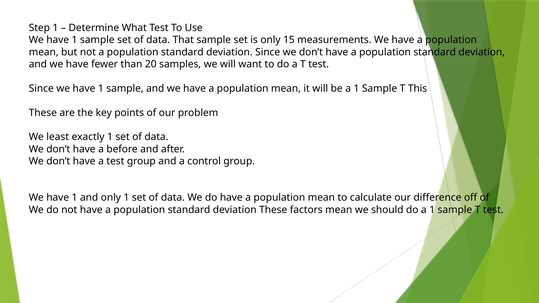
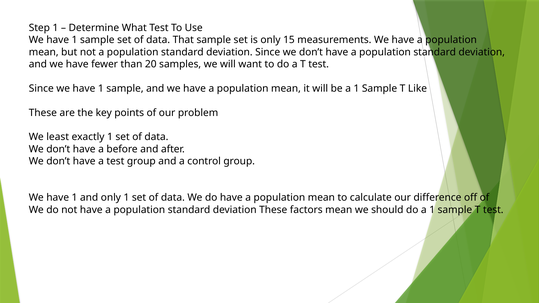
This: This -> Like
